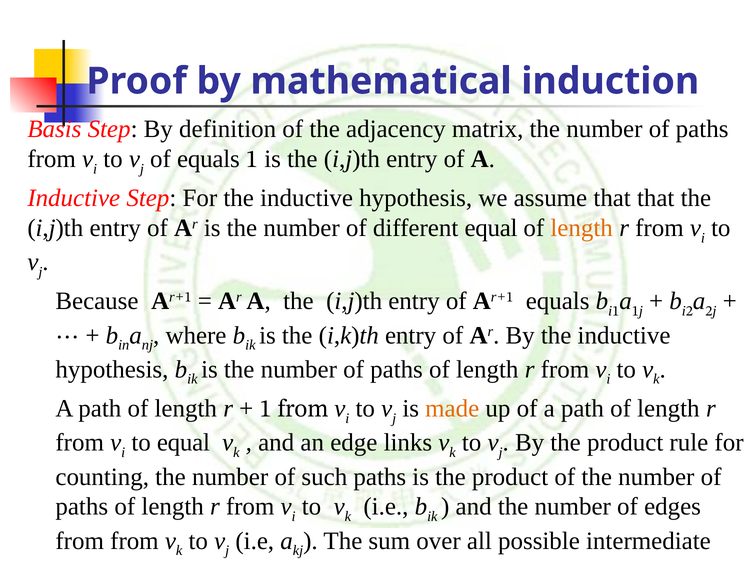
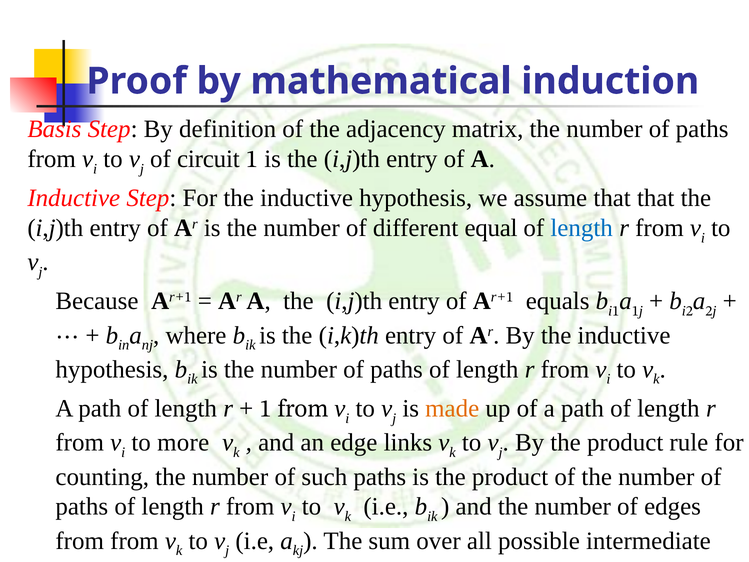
of equals: equals -> circuit
length at (582, 228) colour: orange -> blue
to equal: equal -> more
